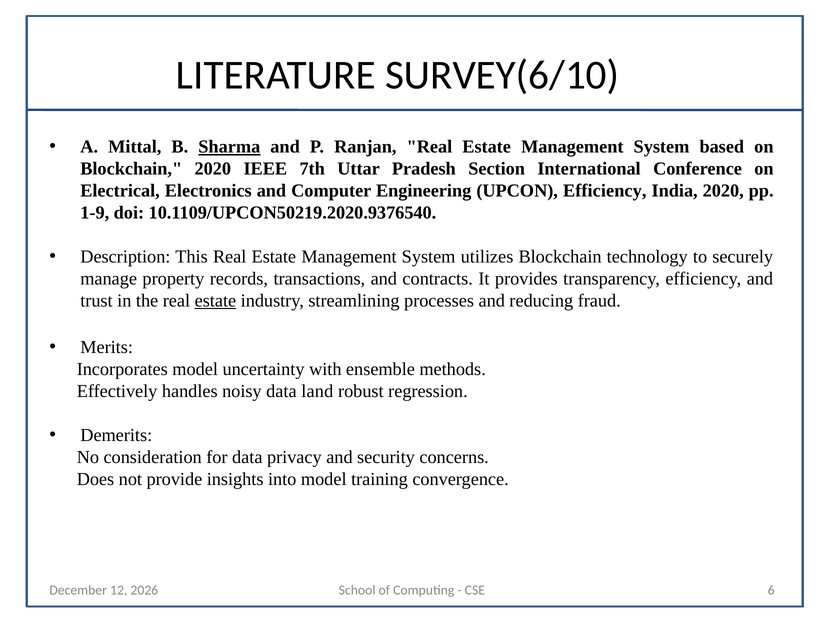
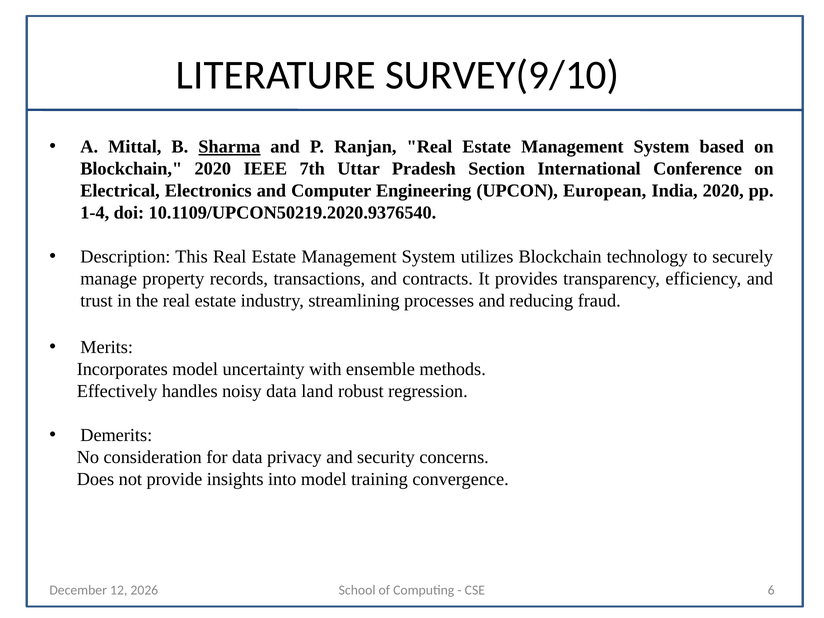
SURVEY(6/10: SURVEY(6/10 -> SURVEY(9/10
UPCON Efficiency: Efficiency -> European
1-9: 1-9 -> 1-4
estate at (215, 301) underline: present -> none
